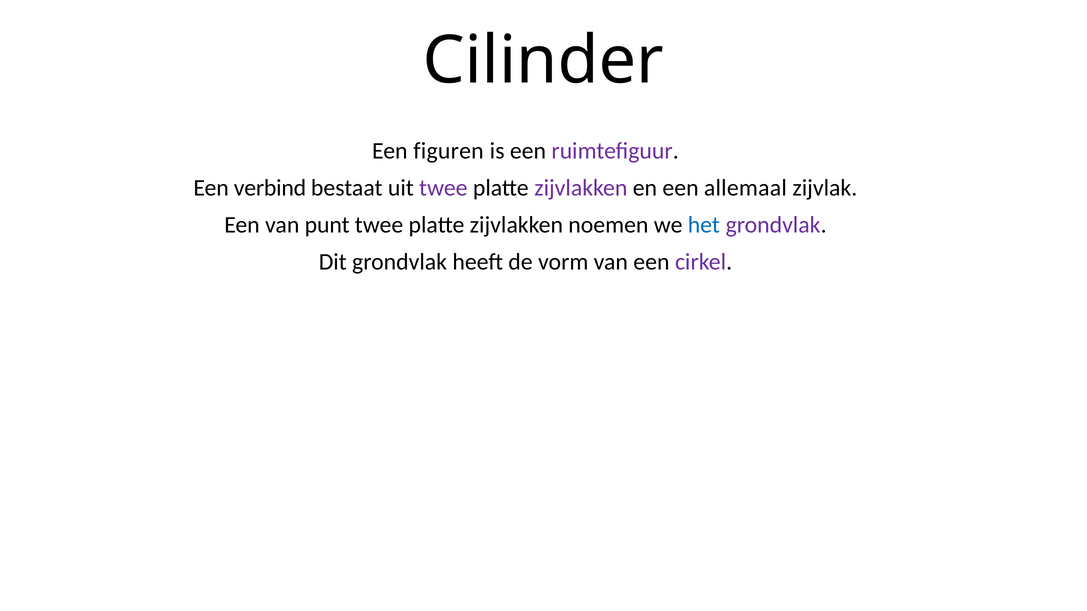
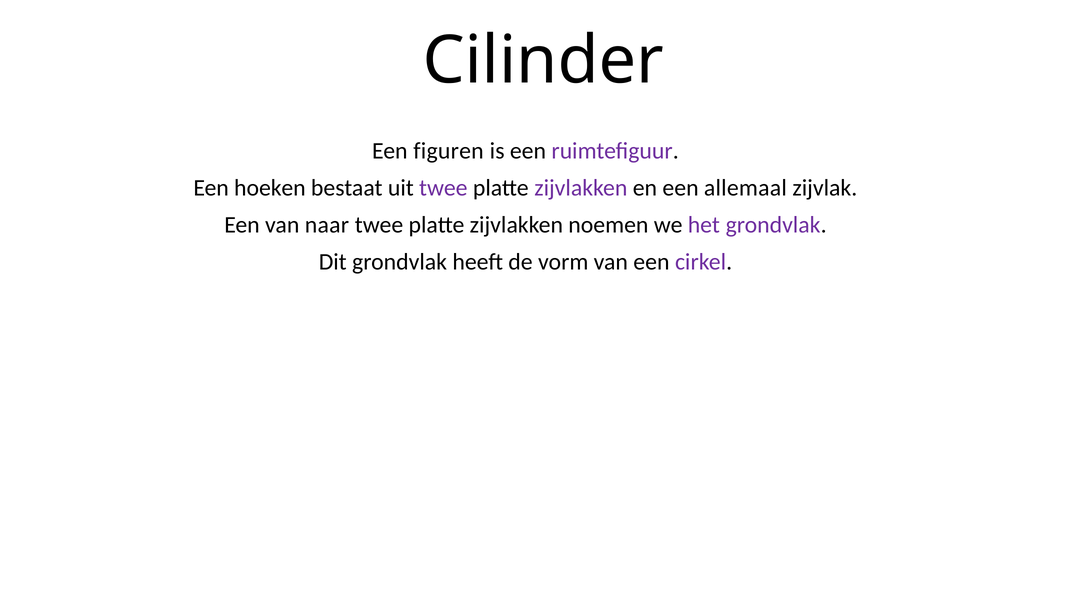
verbind: verbind -> hoeken
punt: punt -> naar
het colour: blue -> purple
